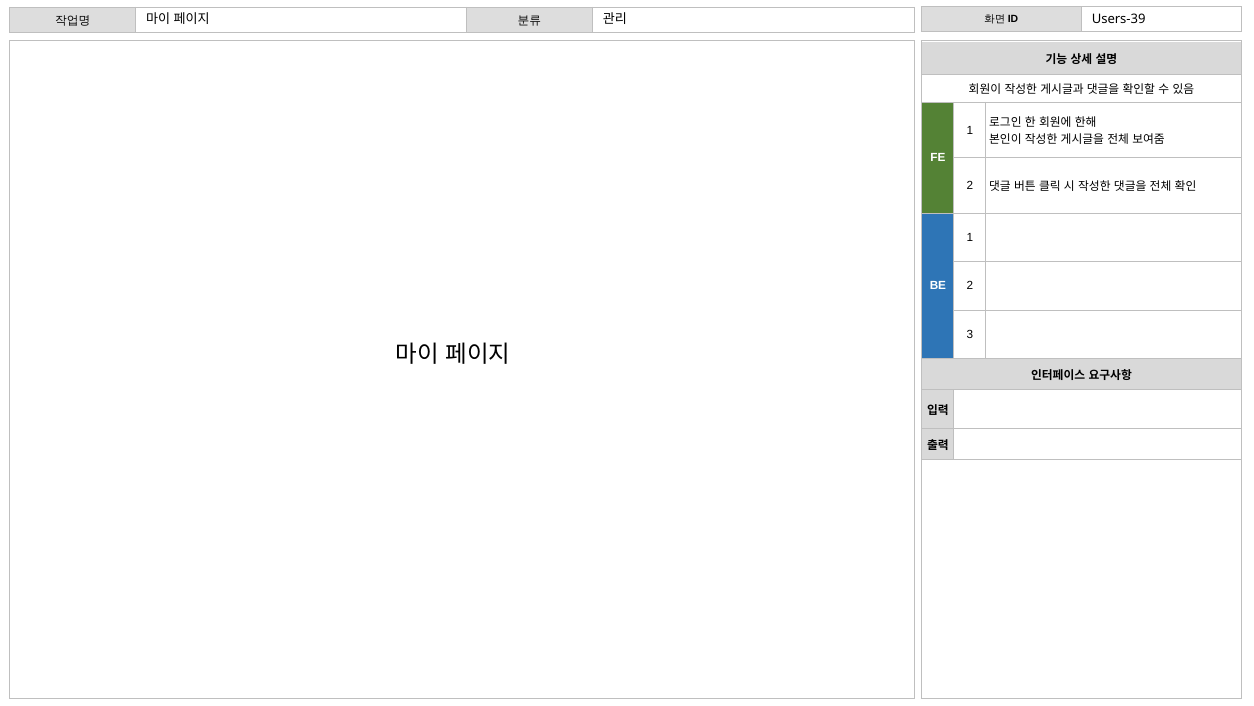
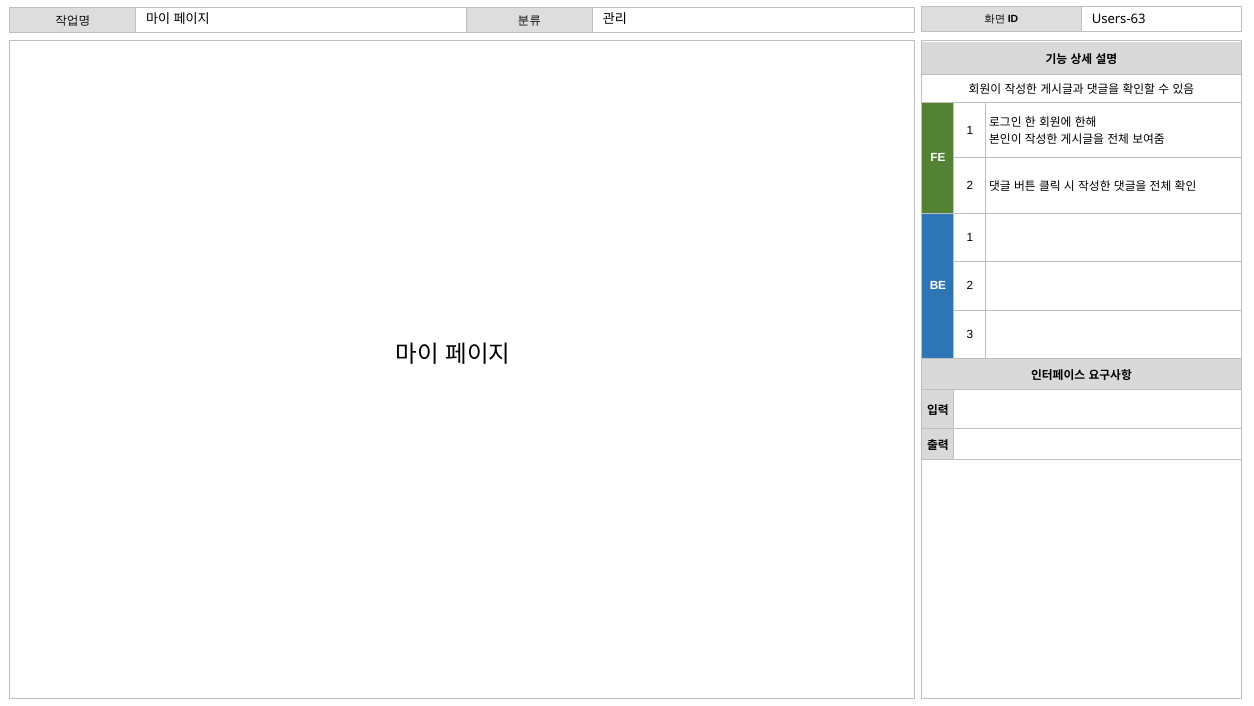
Users-39: Users-39 -> Users-63
